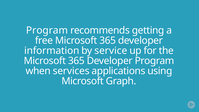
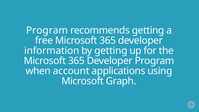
by service: service -> getting
services: services -> account
